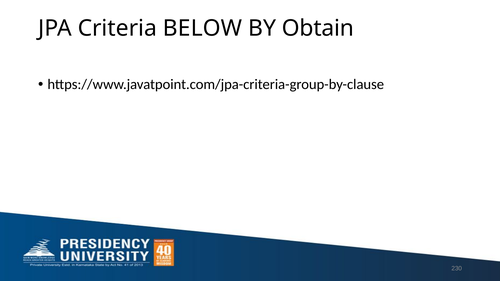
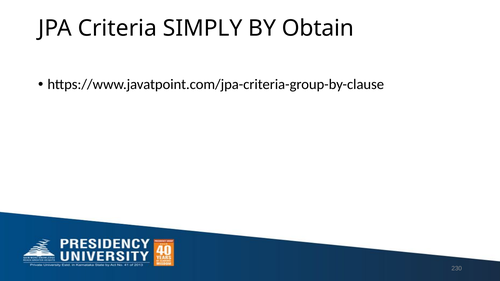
BELOW: BELOW -> SIMPLY
